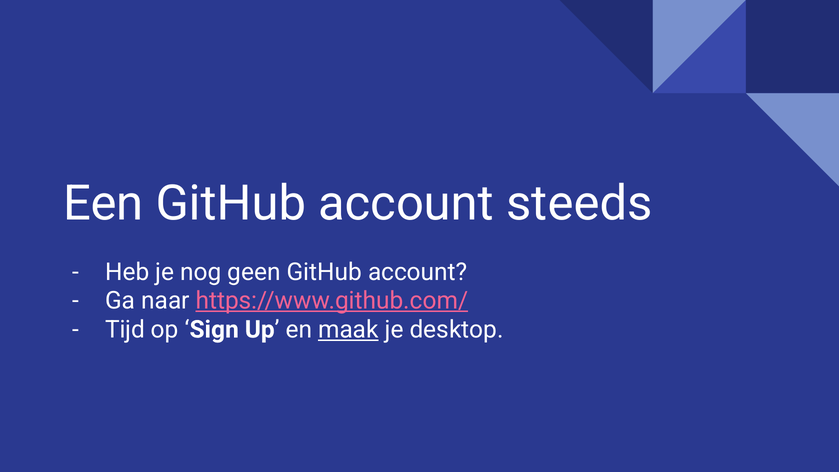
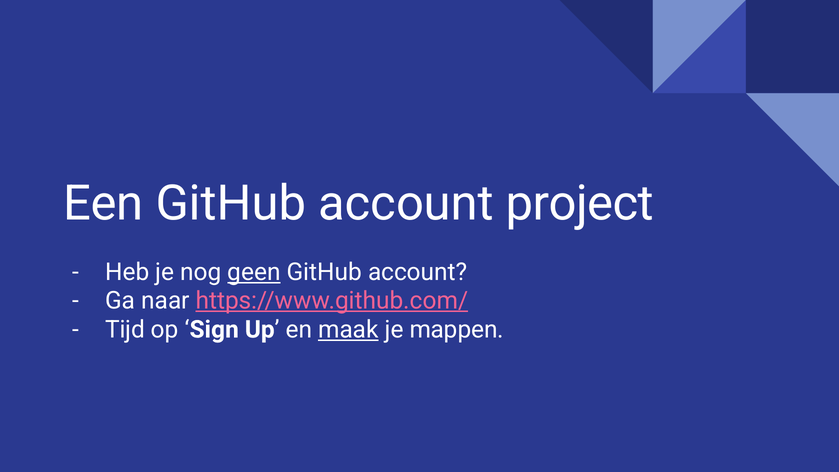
steeds: steeds -> project
geen underline: none -> present
desktop: desktop -> mappen
